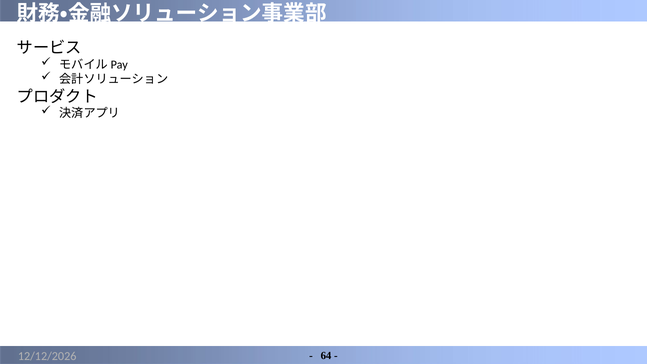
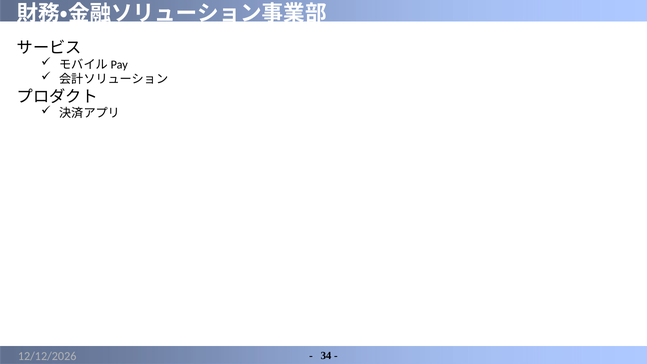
64: 64 -> 34
